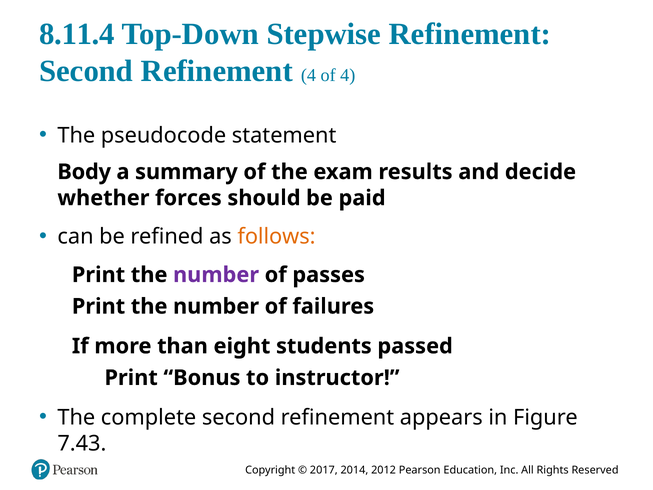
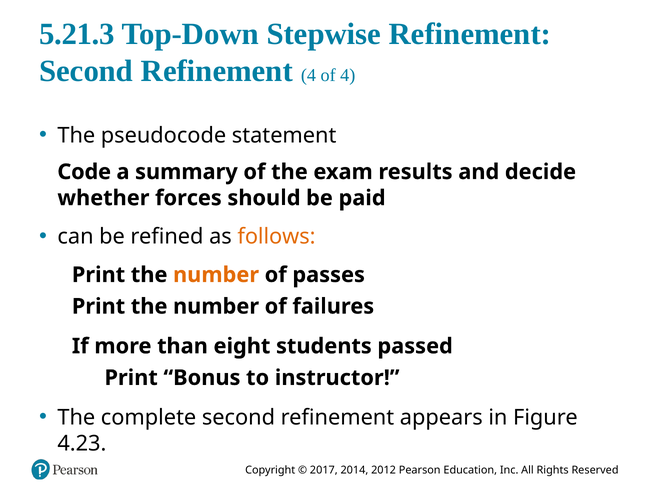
8.11.4: 8.11.4 -> 5.21.3
Body: Body -> Code
number at (216, 275) colour: purple -> orange
7.43: 7.43 -> 4.23
